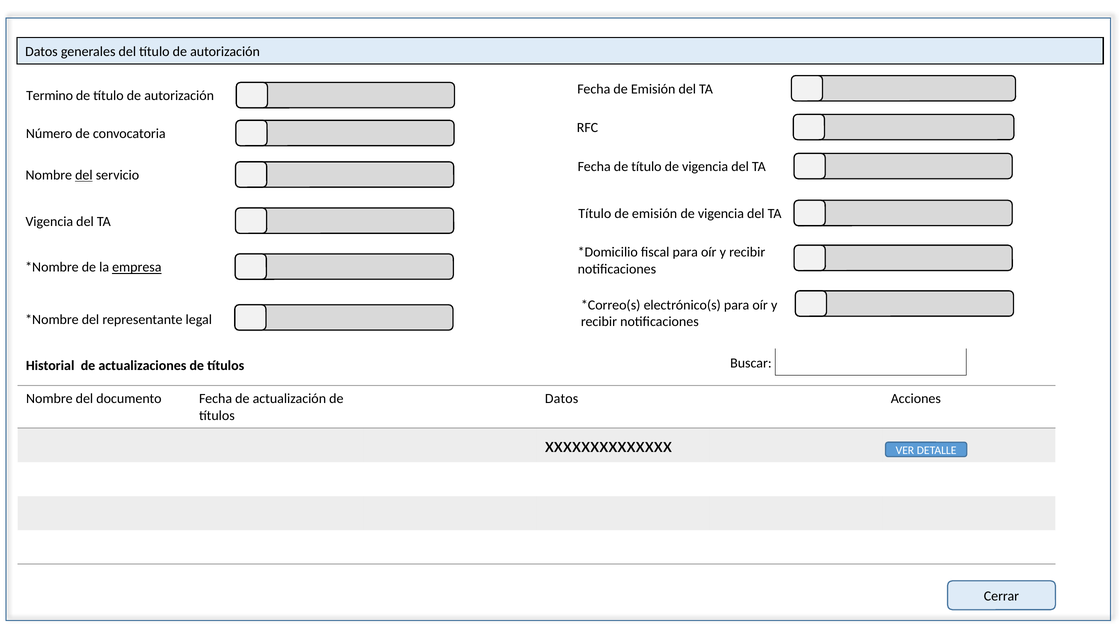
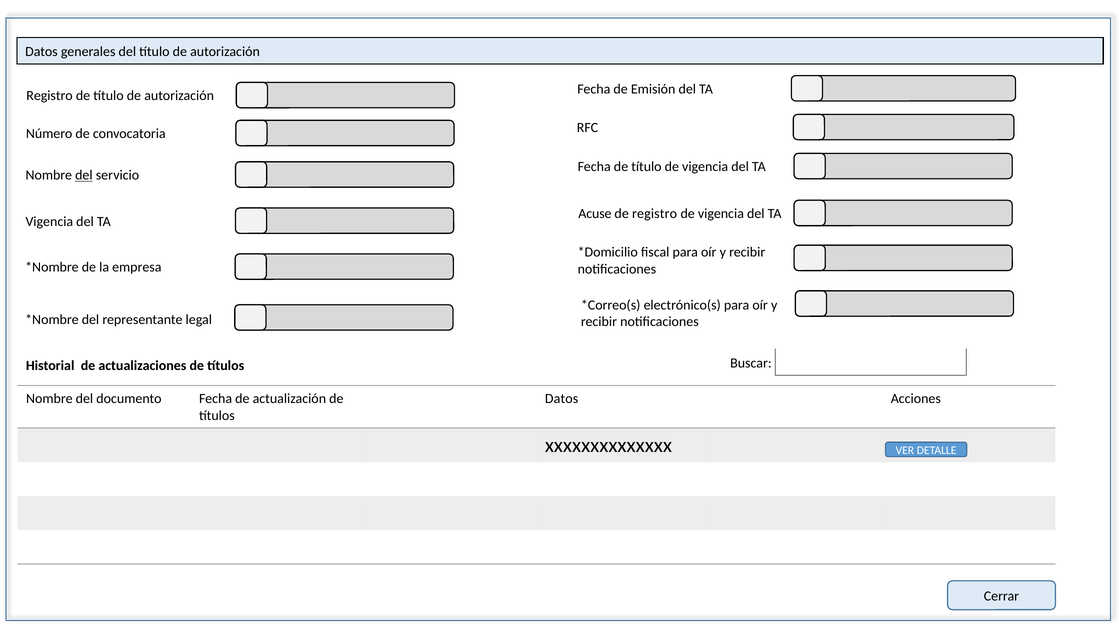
Termino at (50, 96): Termino -> Registro
Título at (595, 214): Título -> Acuse
emisión at (655, 214): emisión -> registro
empresa underline: present -> none
